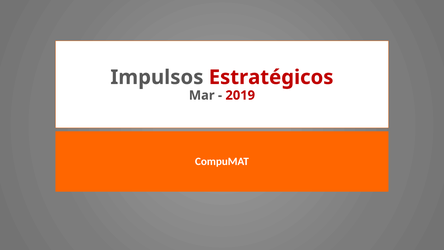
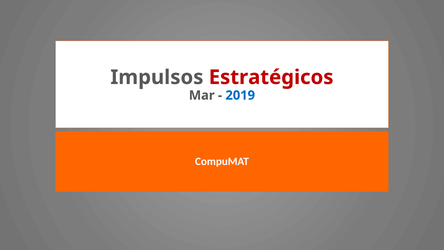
2019 colour: red -> blue
